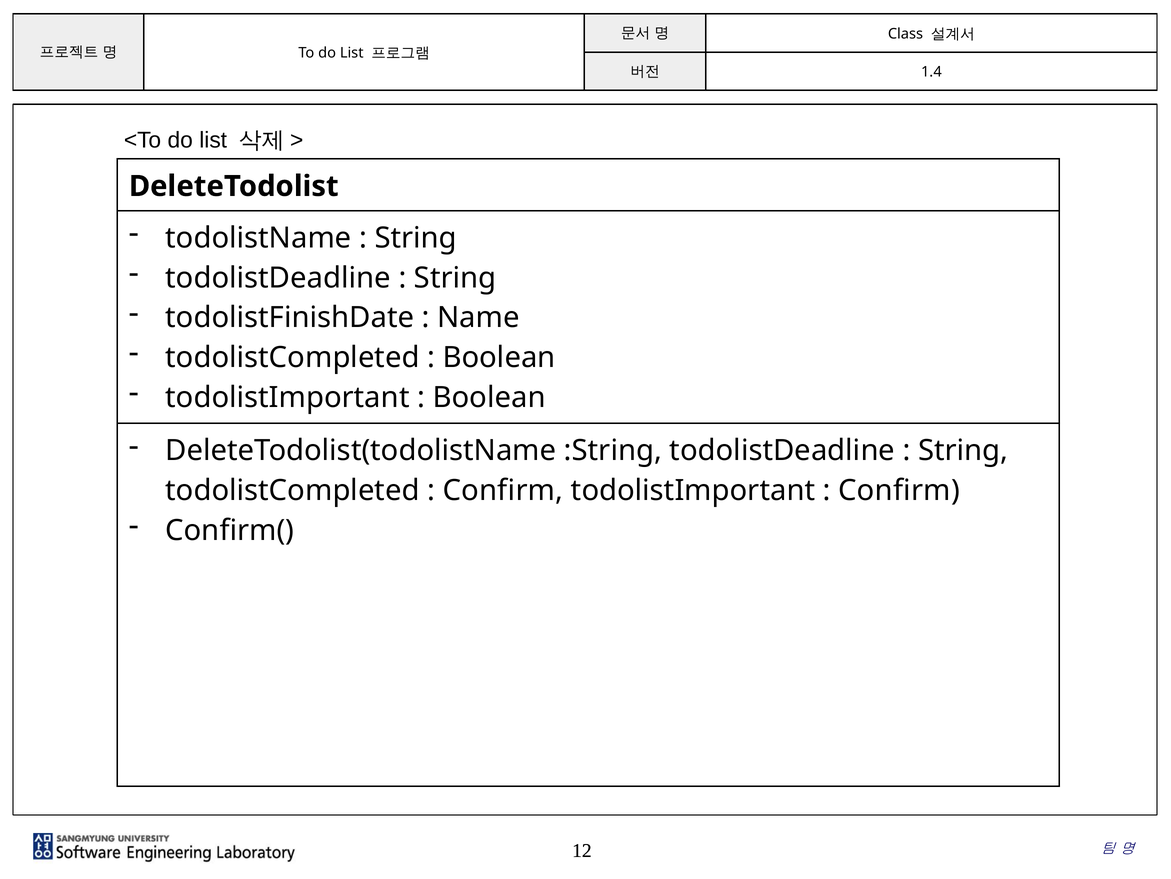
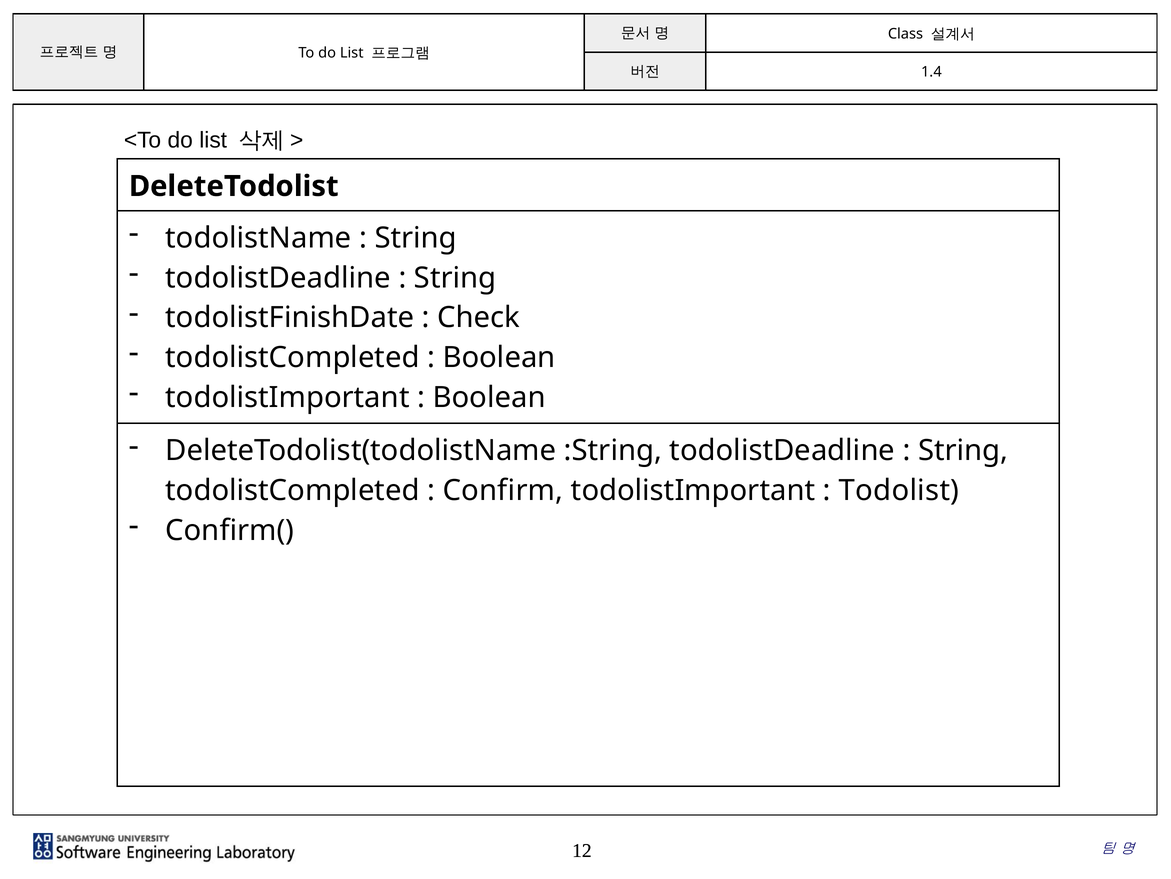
Name: Name -> Check
Confirm at (899, 490): Confirm -> Todolist
